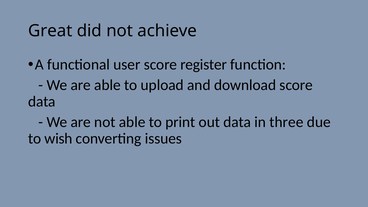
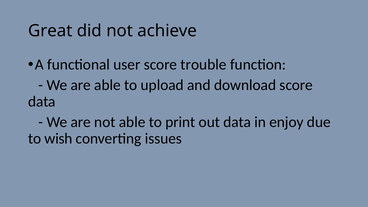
register: register -> trouble
three: three -> enjoy
